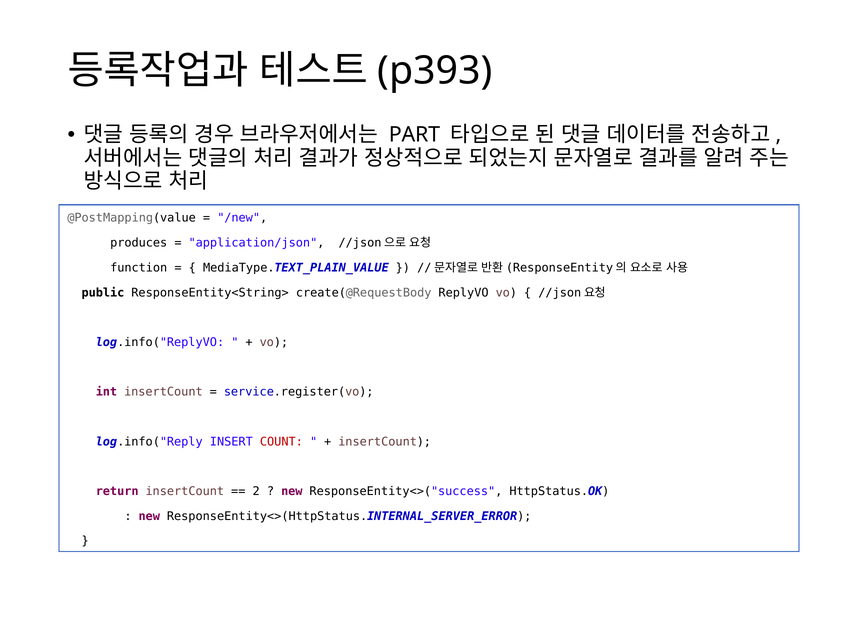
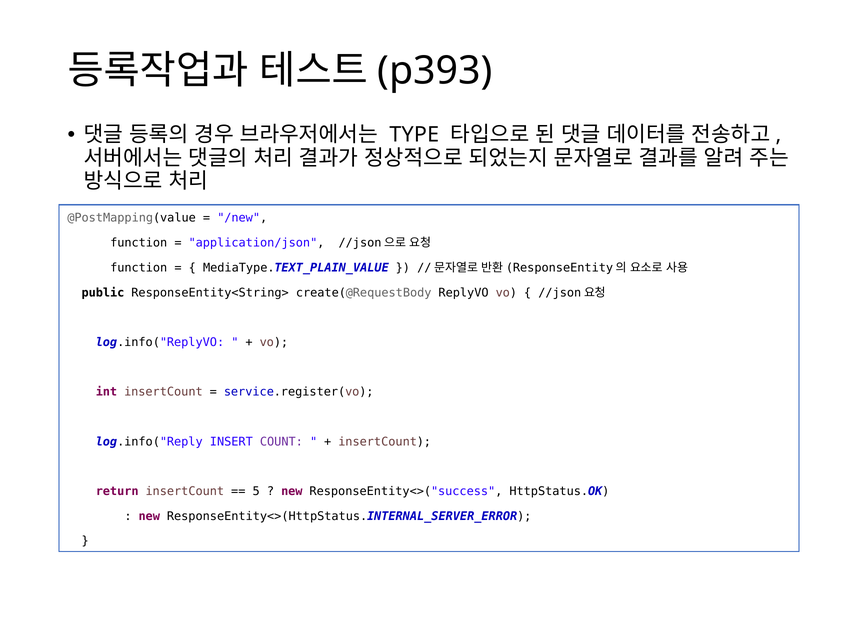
PART: PART -> TYPE
produces at (139, 243): produces -> function
COUNT colour: red -> purple
2: 2 -> 5
